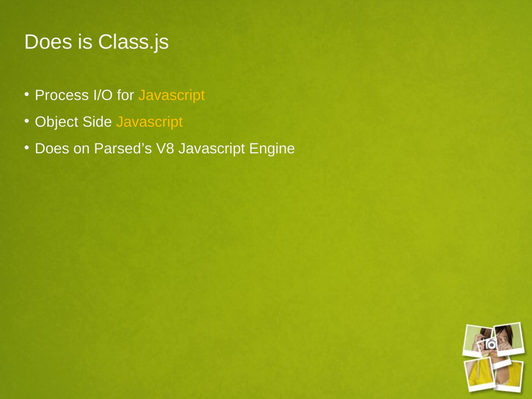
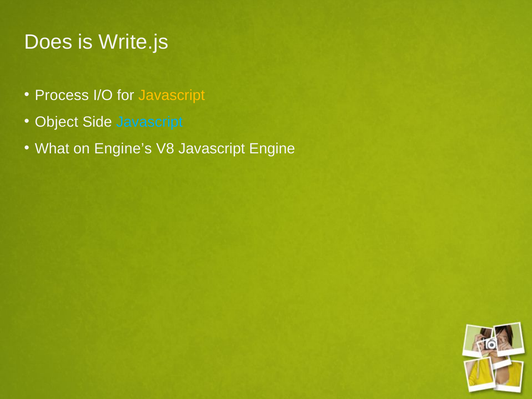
Class.js: Class.js -> Write.js
Javascript at (149, 122) colour: yellow -> light blue
Does at (52, 148): Does -> What
Parsed’s: Parsed’s -> Engine’s
